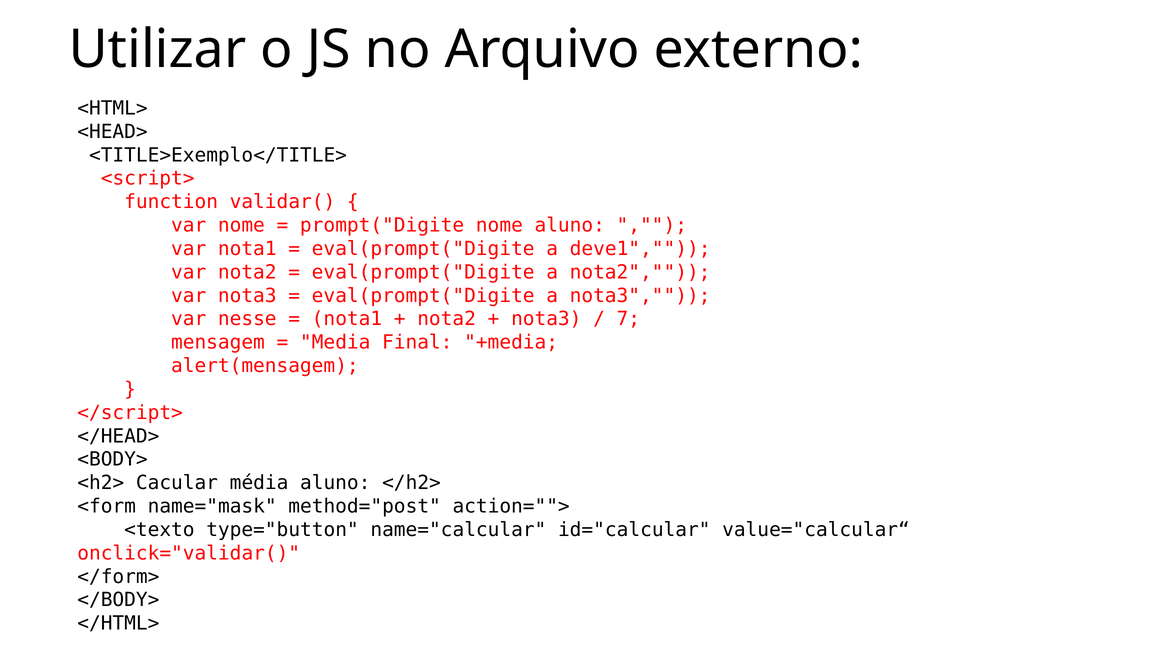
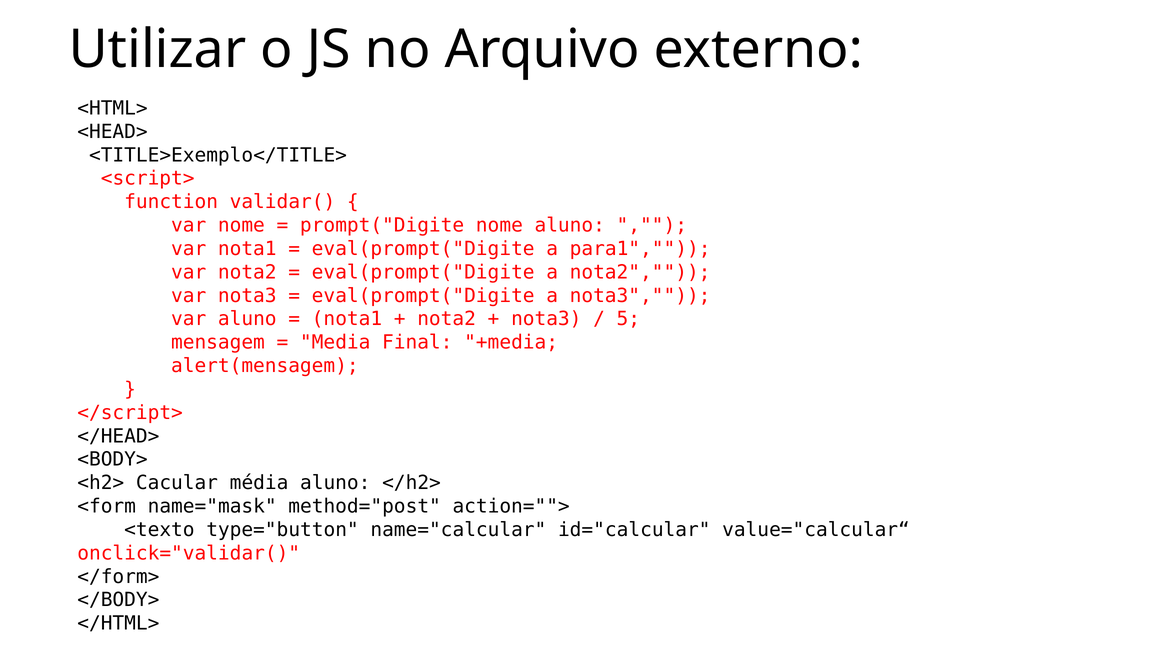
deve1: deve1 -> para1
var nesse: nesse -> aluno
7: 7 -> 5
